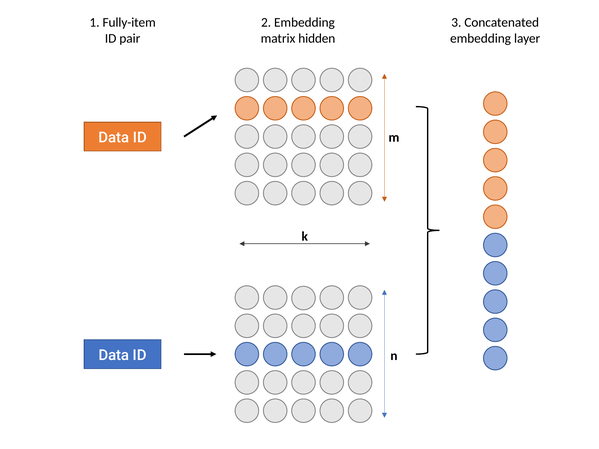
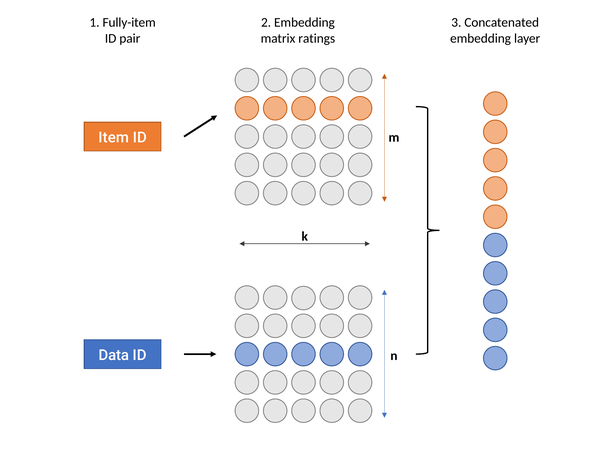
hidden: hidden -> ratings
Data at (114, 138): Data -> Item
